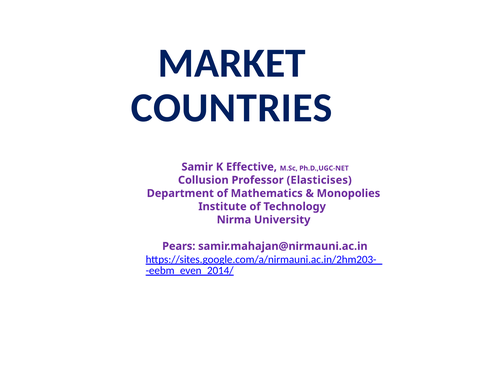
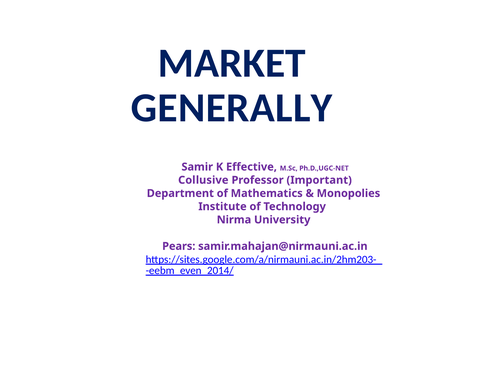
COUNTRIES: COUNTRIES -> GENERALLY
Collusion: Collusion -> Collusive
Elasticises: Elasticises -> Important
